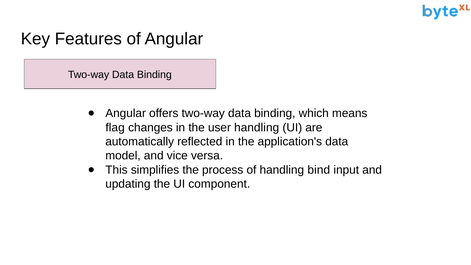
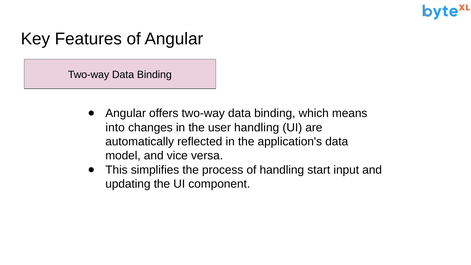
flag: flag -> into
bind: bind -> start
